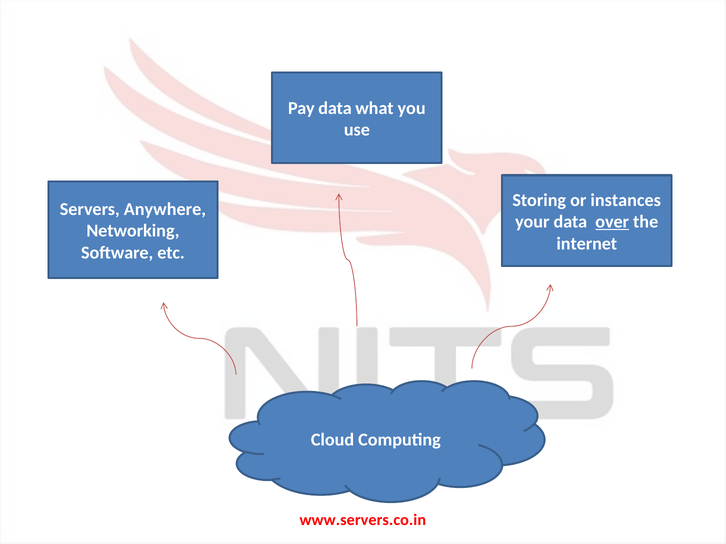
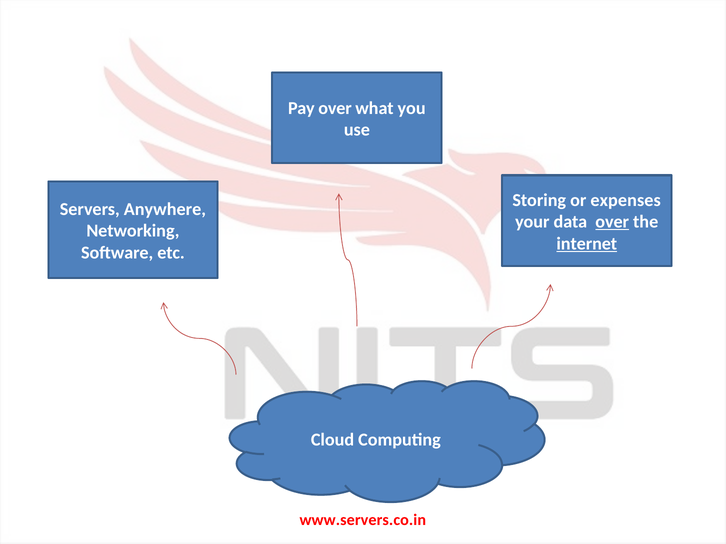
Pay data: data -> over
instances: instances -> expenses
internet underline: none -> present
